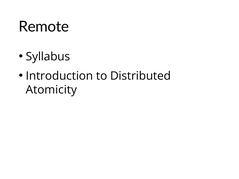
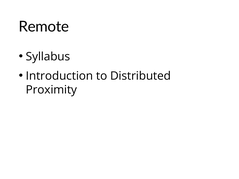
Atomicity: Atomicity -> Proximity
